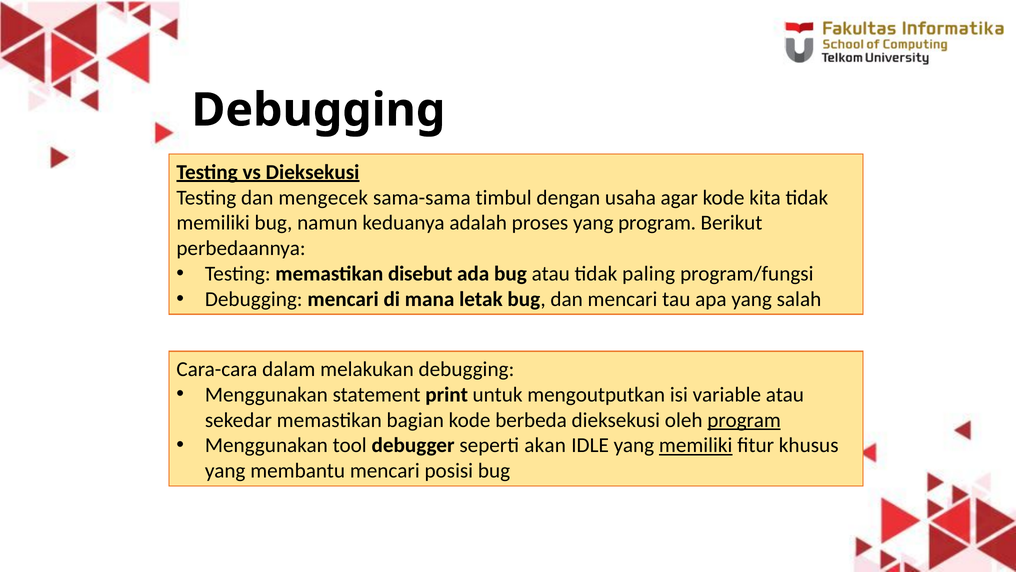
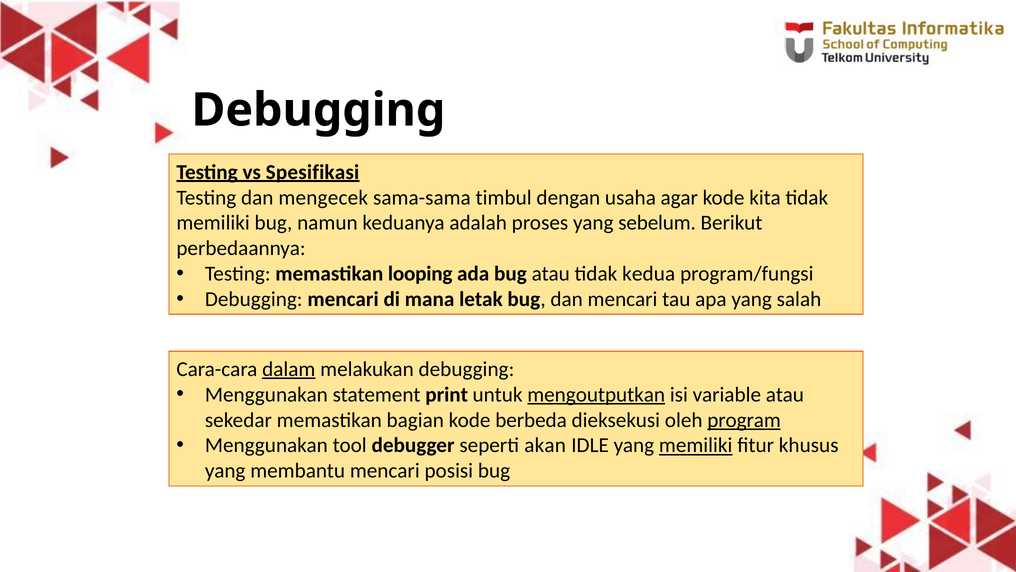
vs Dieksekusi: Dieksekusi -> Spesifikasi
yang program: program -> sebelum
disebut: disebut -> looping
paling: paling -> kedua
dalam underline: none -> present
mengoutputkan underline: none -> present
